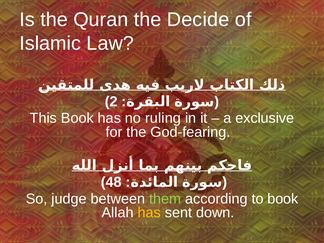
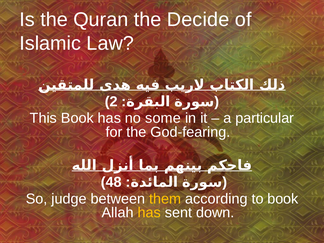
ruling: ruling -> some
exclusive: exclusive -> particular
them colour: light green -> yellow
